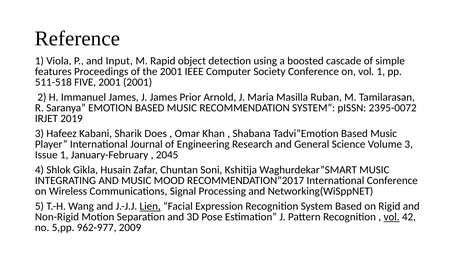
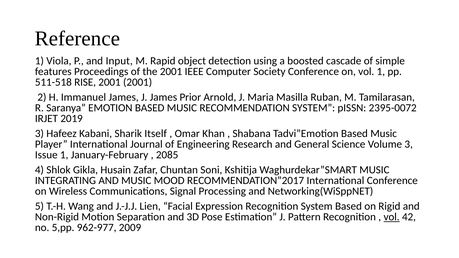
FIVE: FIVE -> RISE
Does: Does -> Itself
2045: 2045 -> 2085
Lien underline: present -> none
